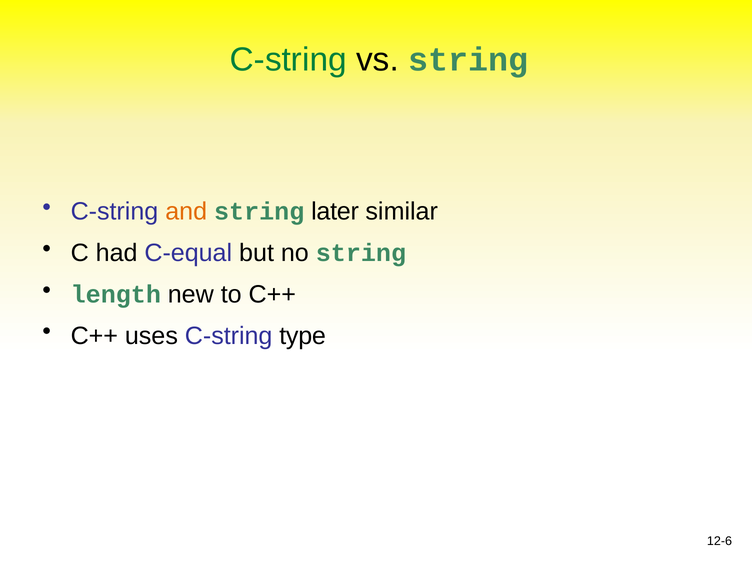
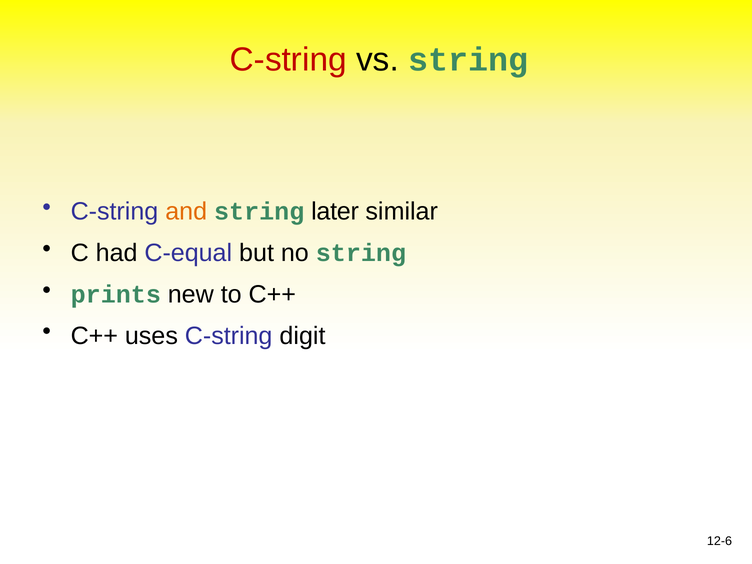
C-string at (288, 60) colour: green -> red
length: length -> prints
type: type -> digit
